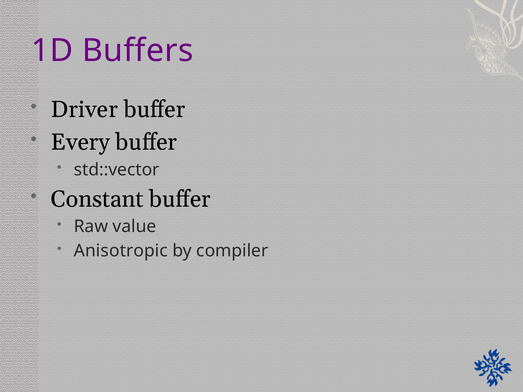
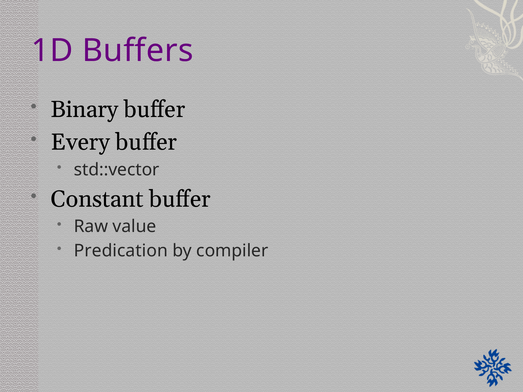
Driver: Driver -> Binary
Anisotropic: Anisotropic -> Predication
